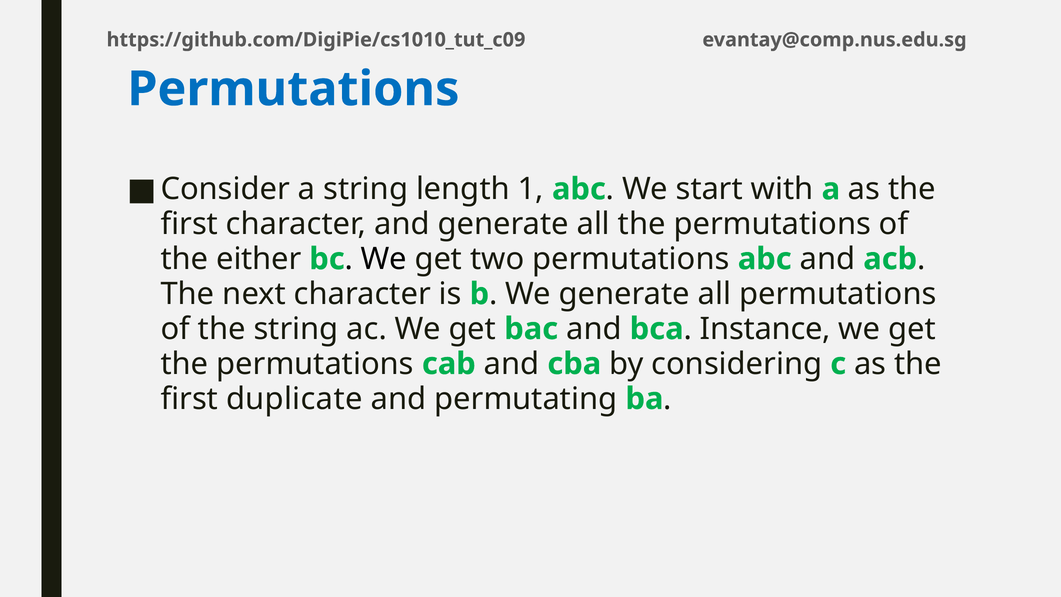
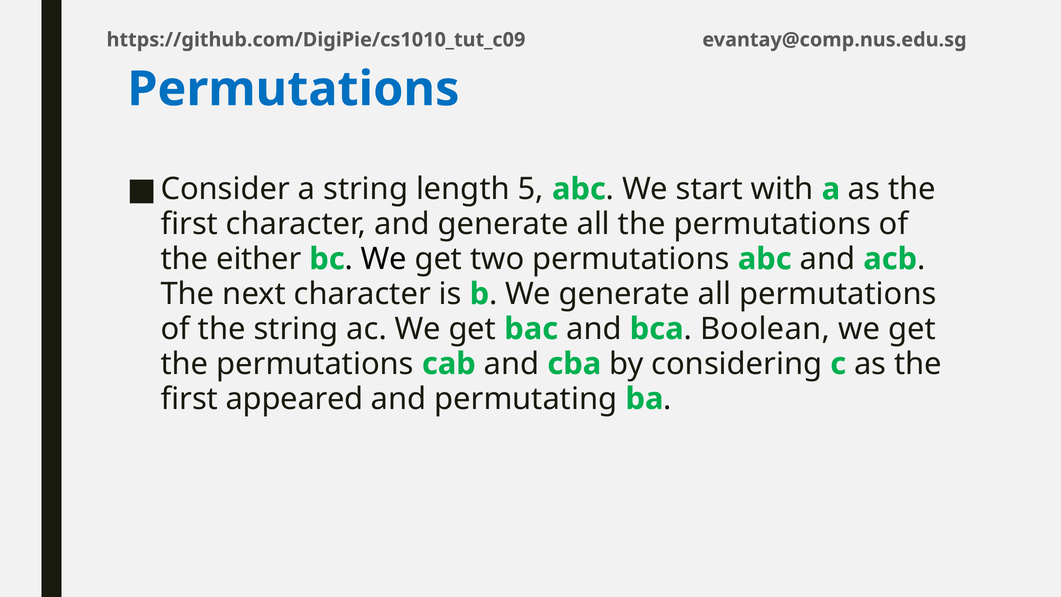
1: 1 -> 5
Instance: Instance -> Boolean
duplicate: duplicate -> appeared
